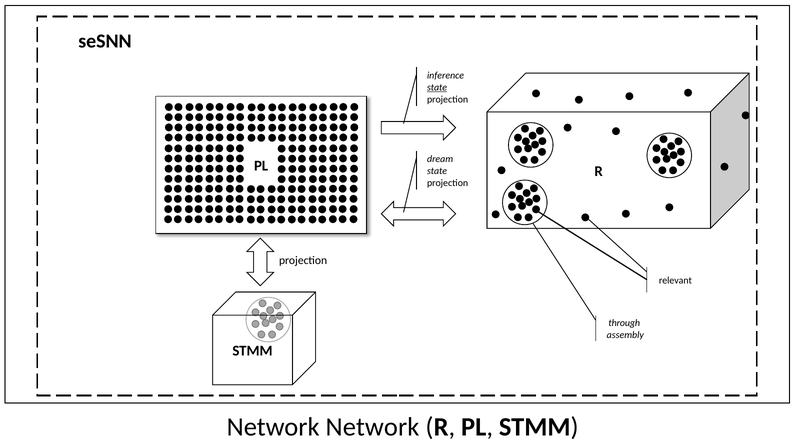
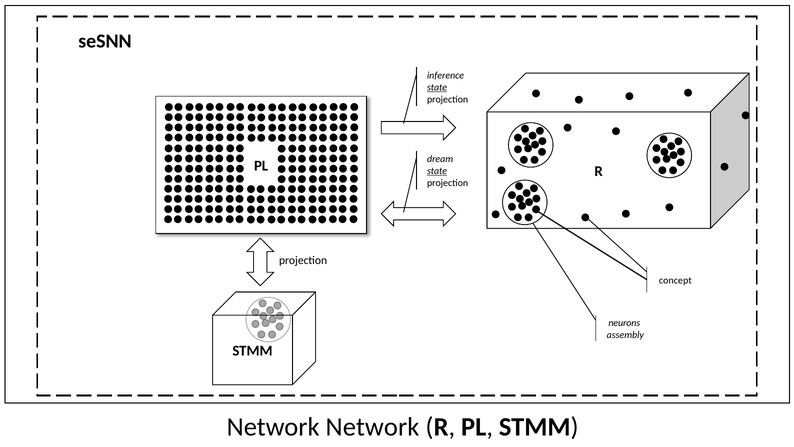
state at (437, 171) underline: none -> present
relevant: relevant -> concept
through: through -> neurons
